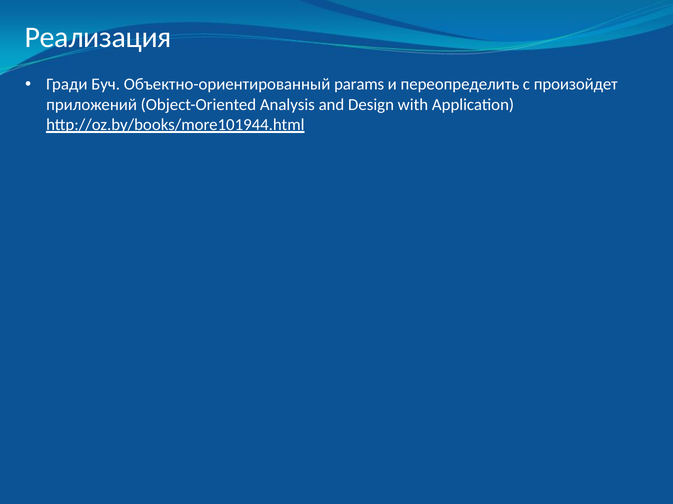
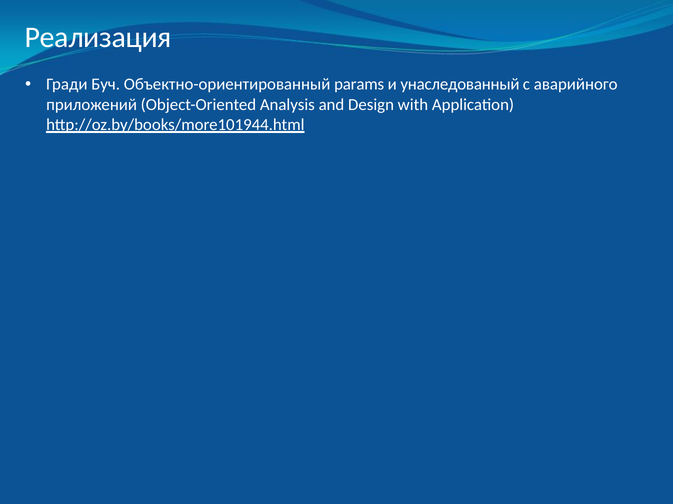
переопределить: переопределить -> унаследованный
произойдет: произойдет -> аварийного
